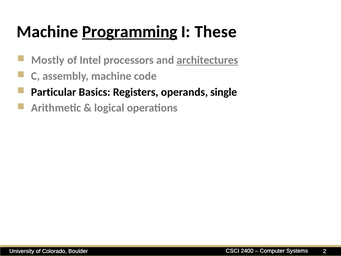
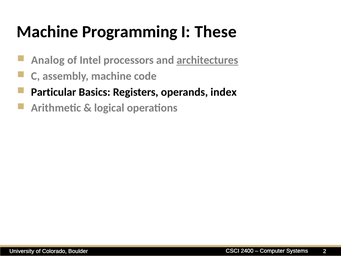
Programming underline: present -> none
Mostly: Mostly -> Analog
single: single -> index
